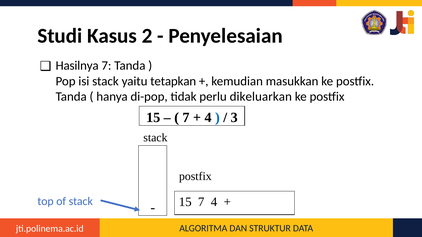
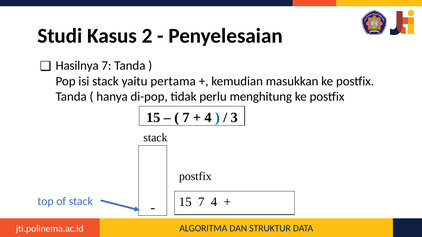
tetapkan: tetapkan -> pertama
dikeluarkan: dikeluarkan -> menghitung
